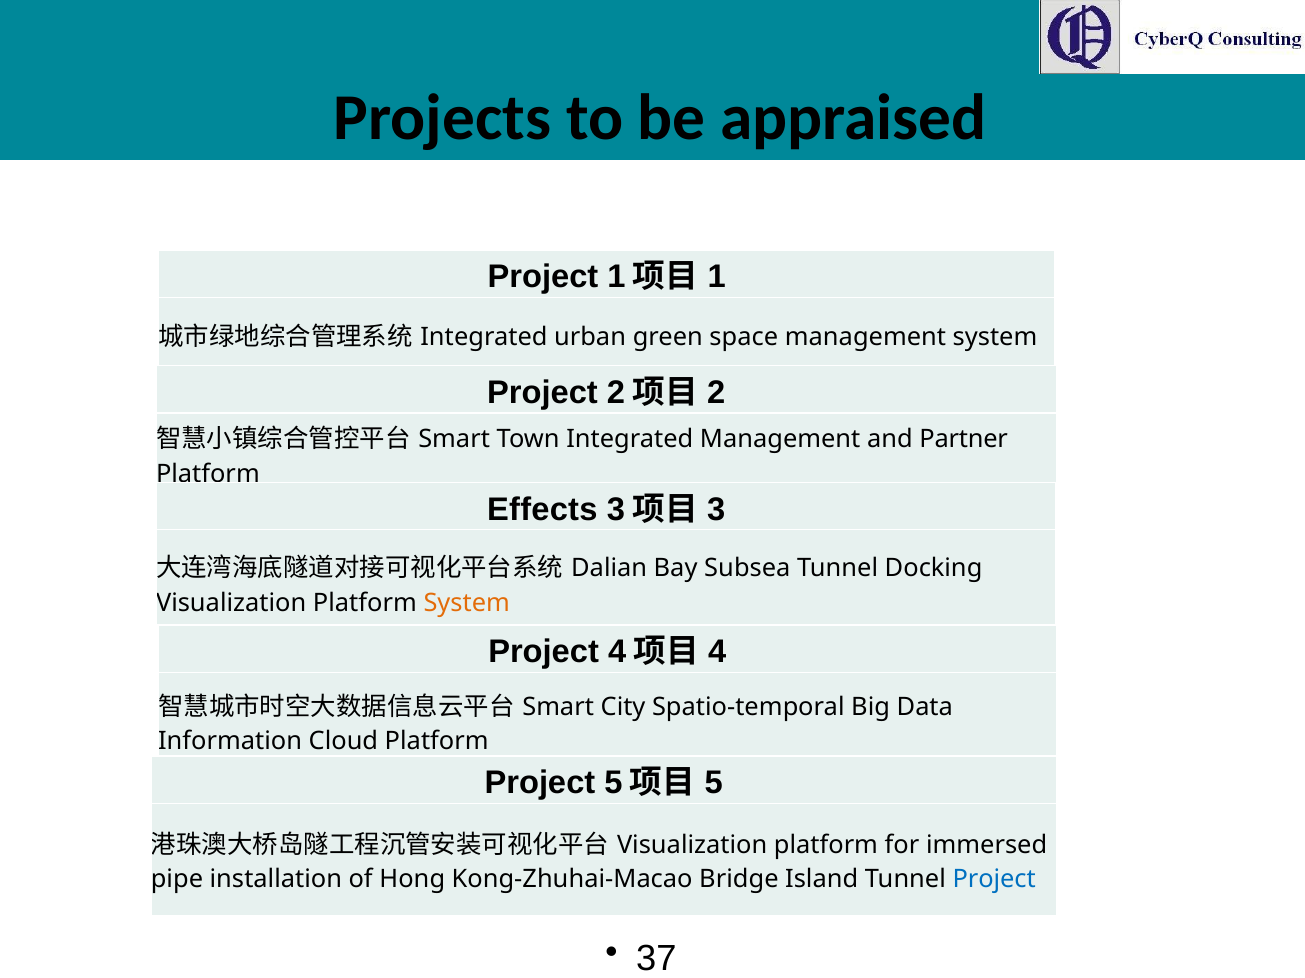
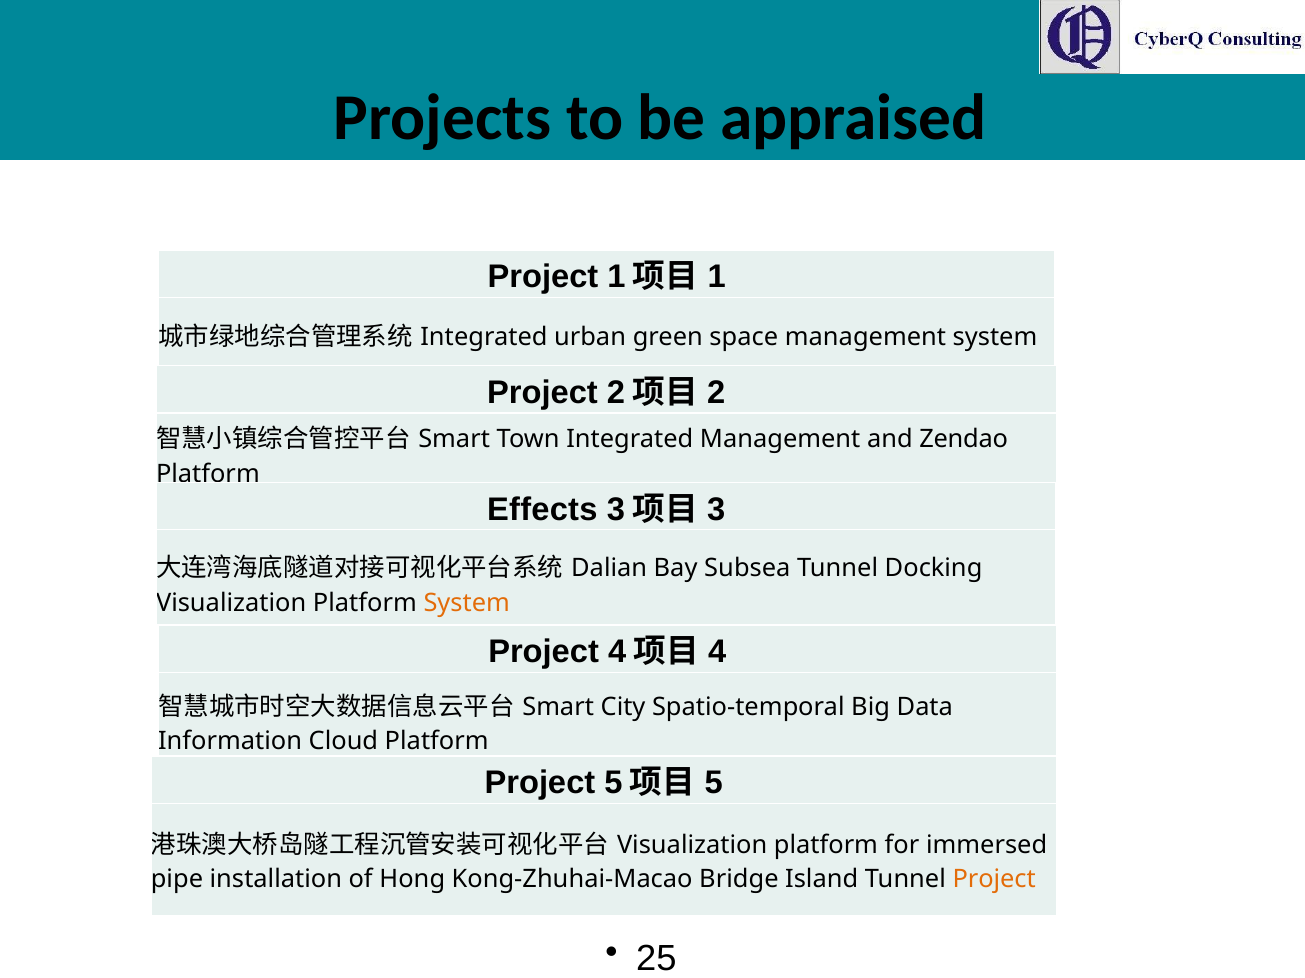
Partner: Partner -> Zendao
Project at (994, 880) colour: blue -> orange
37: 37 -> 25
